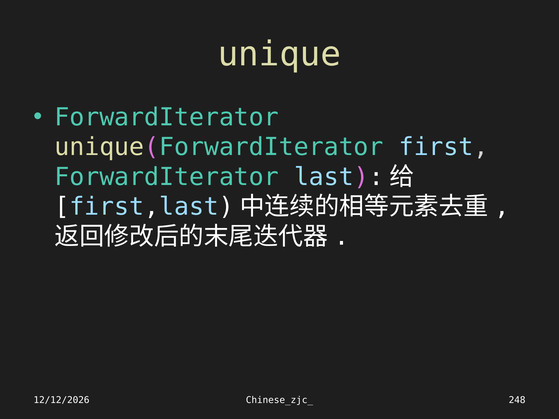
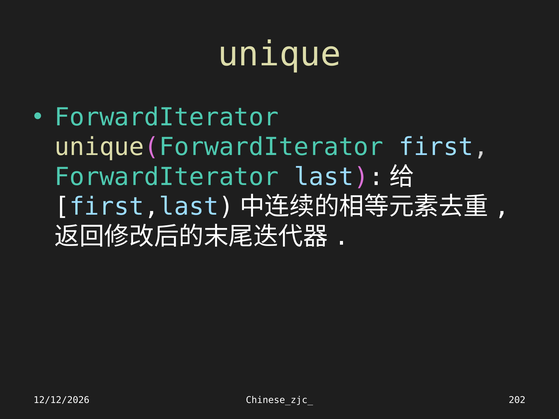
248: 248 -> 202
